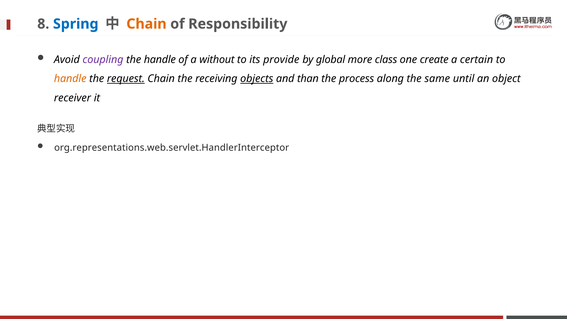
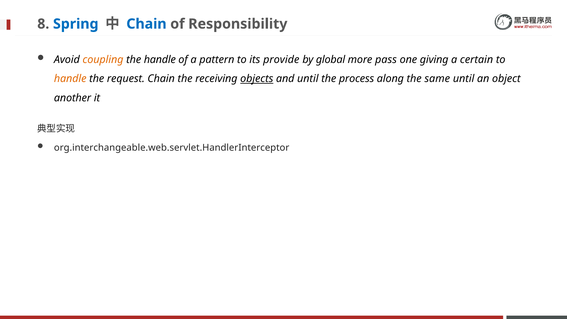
Chain at (146, 24) colour: orange -> blue
coupling colour: purple -> orange
without: without -> pattern
class: class -> pass
create: create -> giving
request underline: present -> none
and than: than -> until
receiver: receiver -> another
org.representations.web.servlet.HandlerInterceptor: org.representations.web.servlet.HandlerInterceptor -> org.interchangeable.web.servlet.HandlerInterceptor
